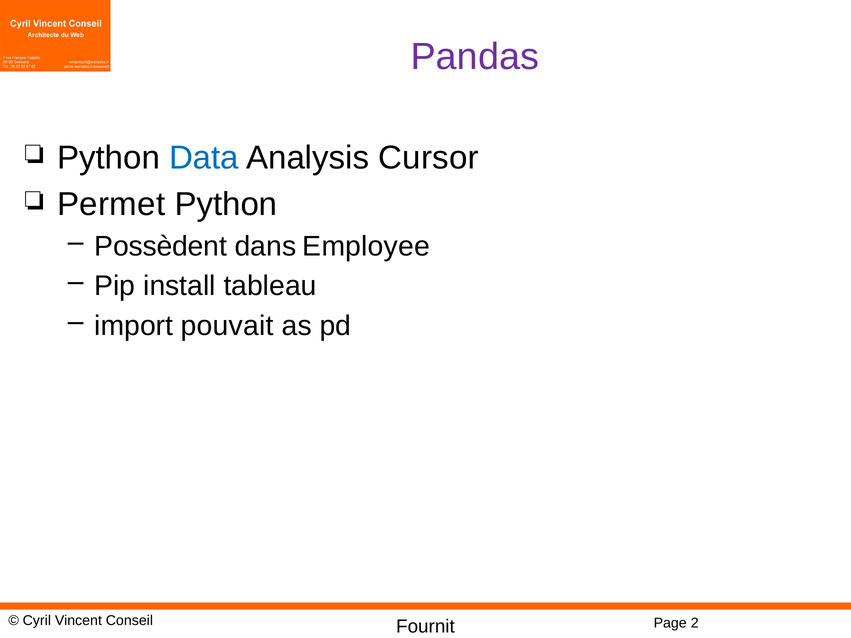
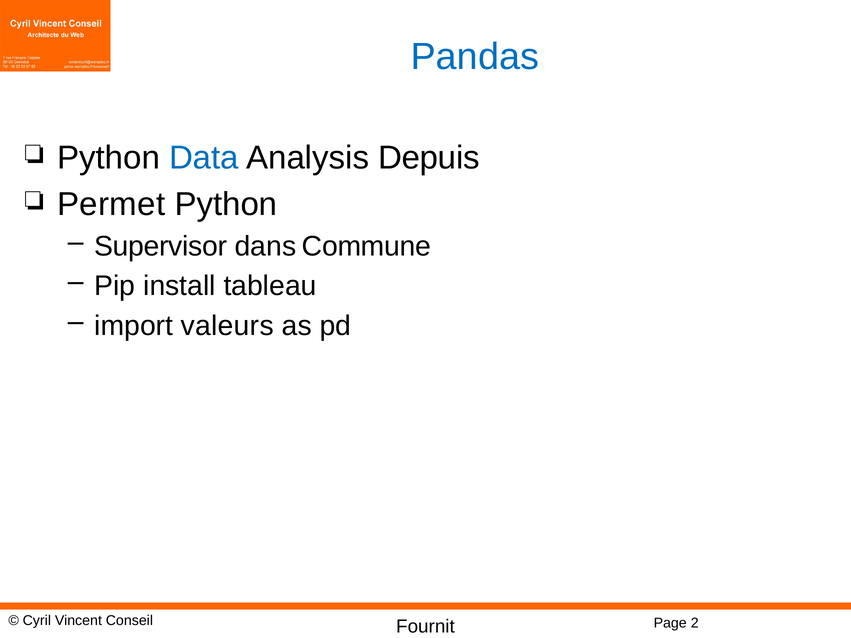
Pandas colour: purple -> blue
Cursor: Cursor -> Depuis
Possèdent: Possèdent -> Supervisor
Employee: Employee -> Commune
pouvait: pouvait -> valeurs
